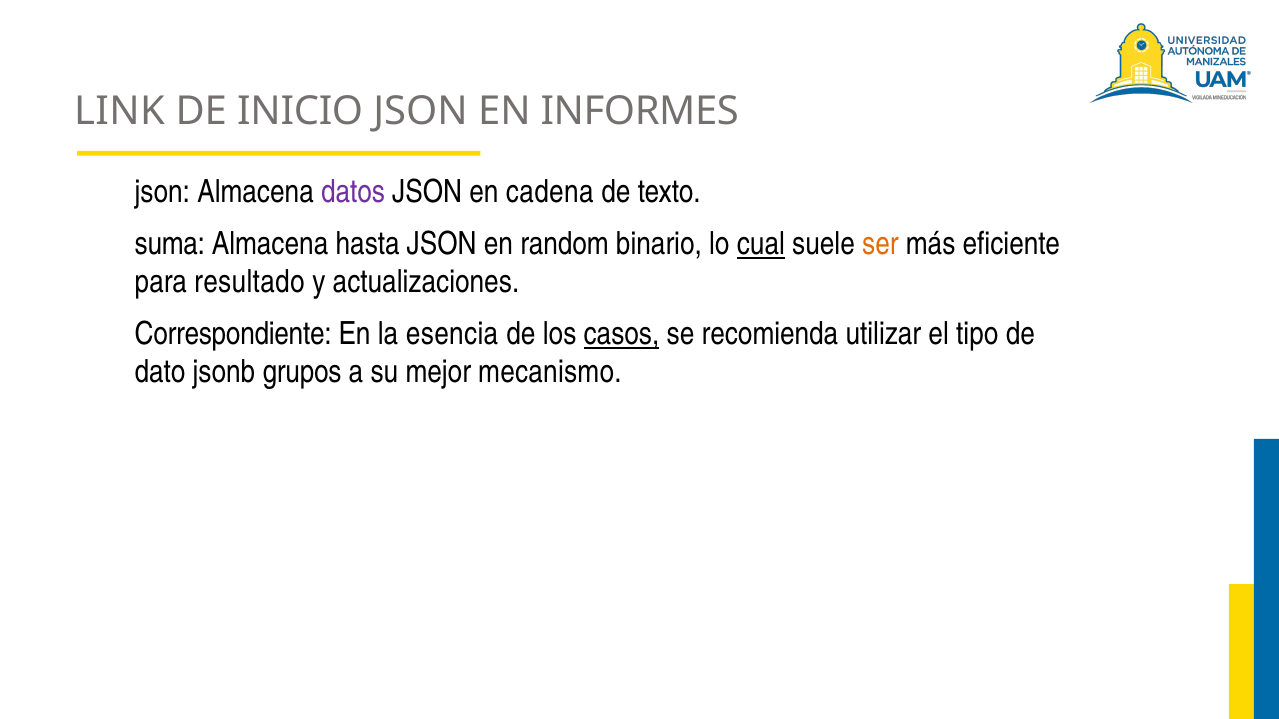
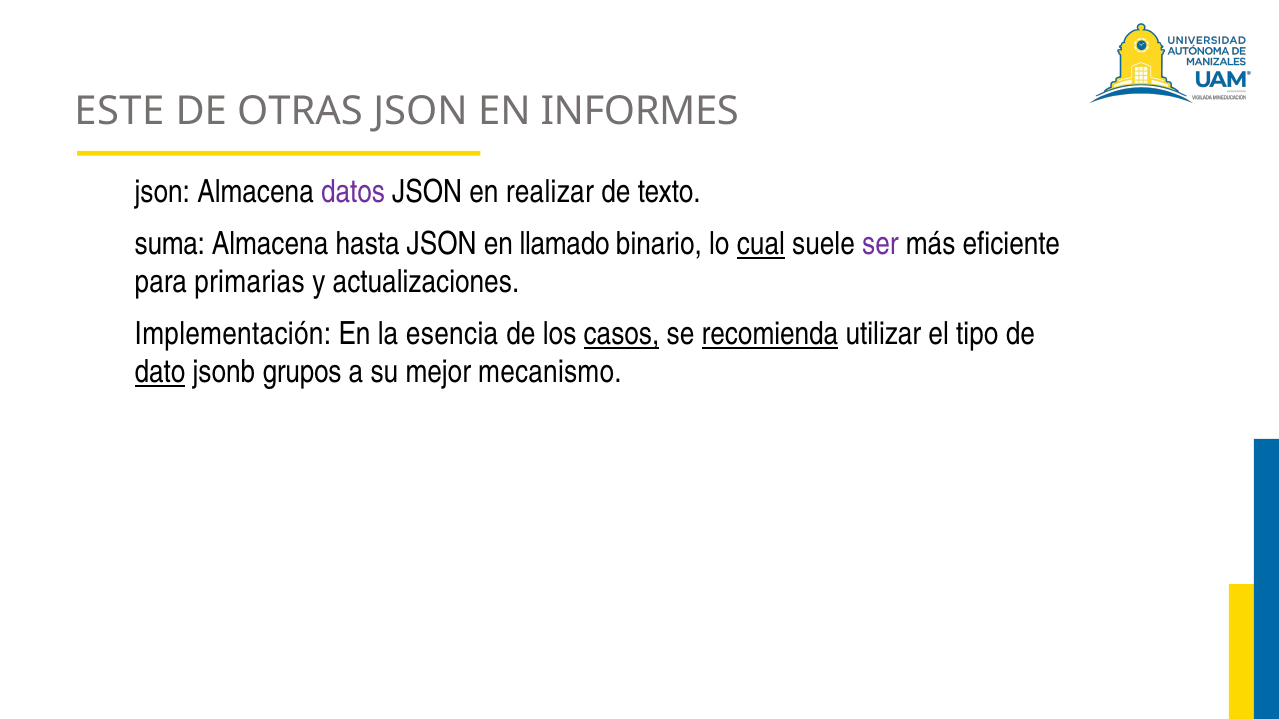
LINK: LINK -> ESTE
INICIO: INICIO -> OTRAS
cadena: cadena -> realizar
random: random -> llamado
ser colour: orange -> purple
resultado: resultado -> primarias
Correspondiente: Correspondiente -> Implementación
recomienda underline: none -> present
dato underline: none -> present
